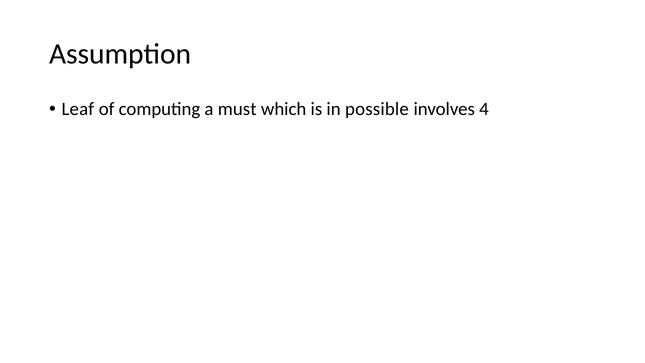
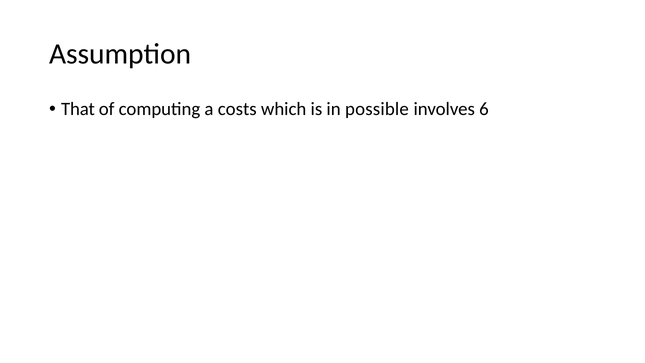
Leaf: Leaf -> That
must: must -> costs
4: 4 -> 6
